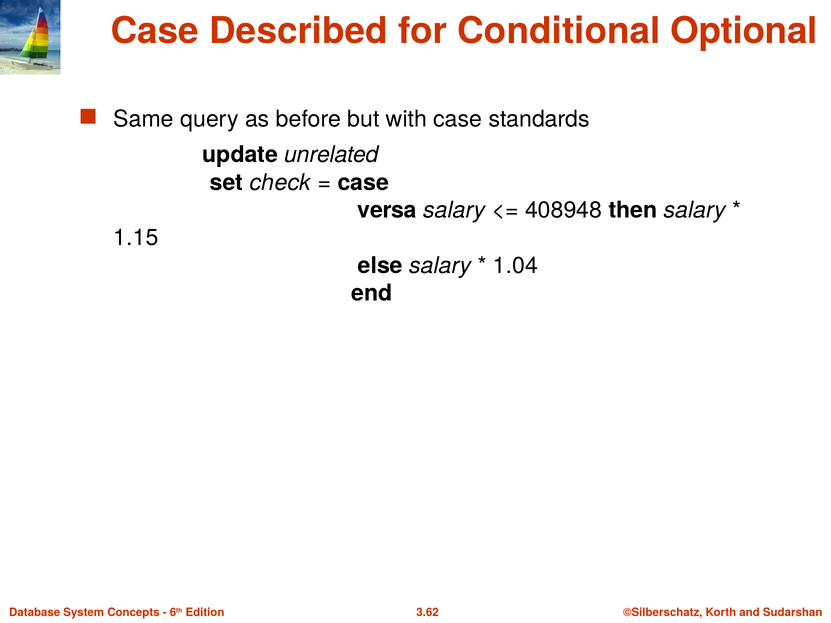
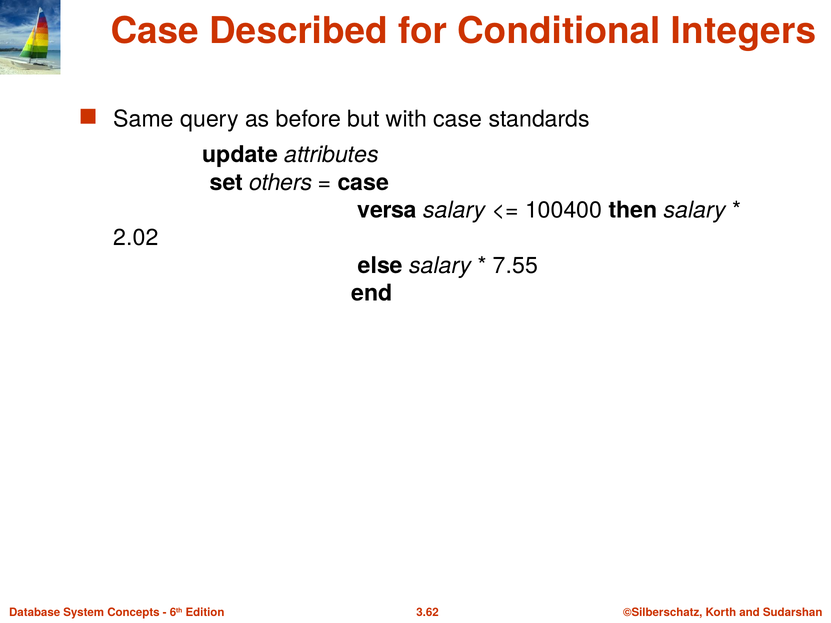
Optional: Optional -> Integers
unrelated: unrelated -> attributes
check: check -> others
408948: 408948 -> 100400
1.15: 1.15 -> 2.02
1.04: 1.04 -> 7.55
